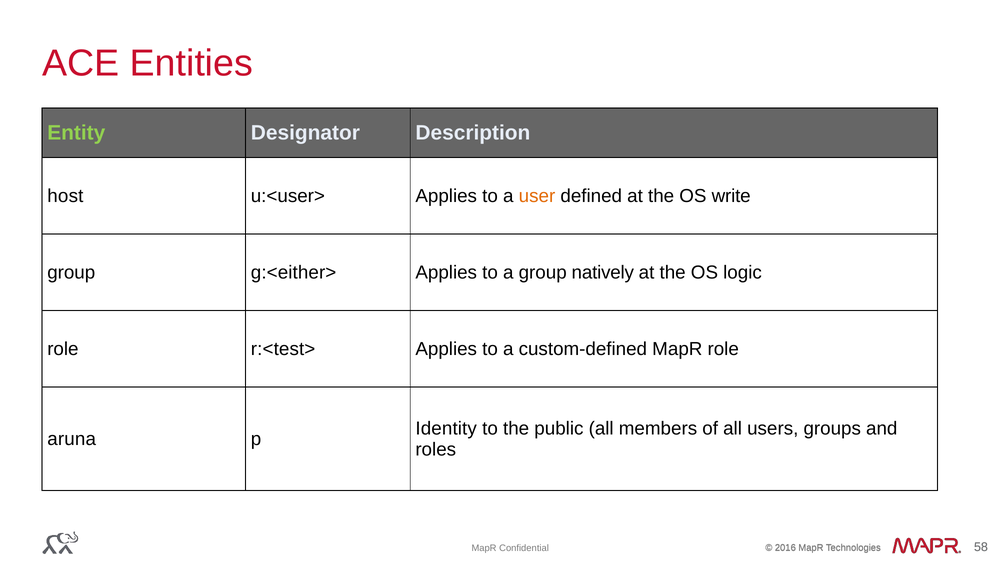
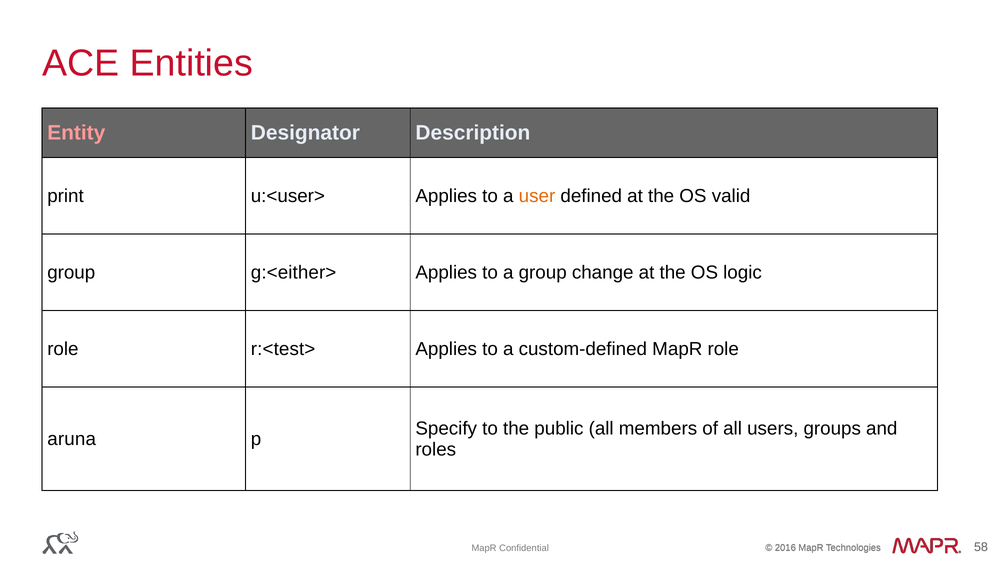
Entity colour: light green -> pink
host: host -> print
write: write -> valid
natively: natively -> change
Identity: Identity -> Specify
